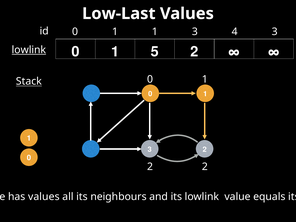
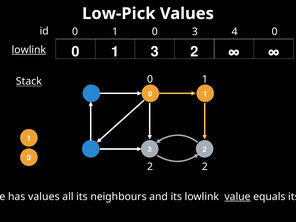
Low-Last: Low-Last -> Low-Pick
1 at (155, 32): 1 -> 0
4 3: 3 -> 0
5 at (155, 52): 5 -> 3
value underline: none -> present
